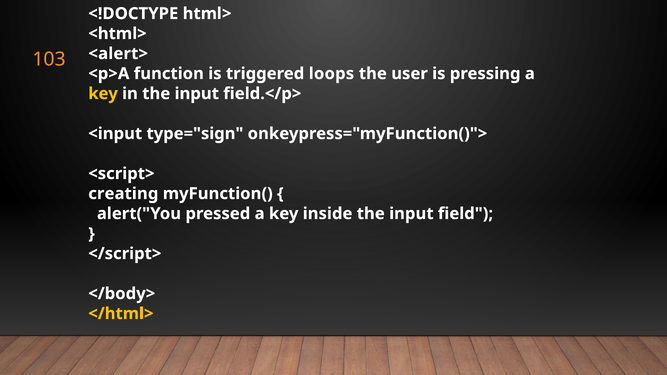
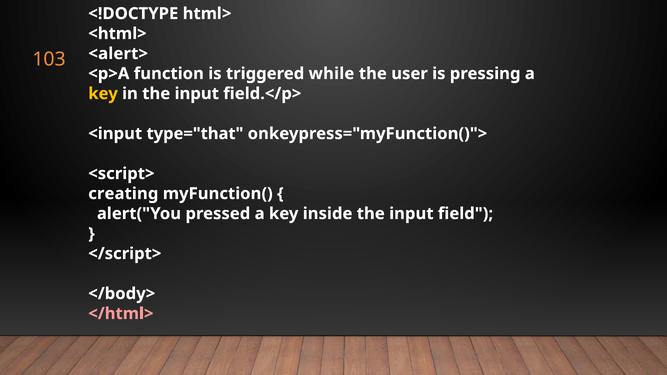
loops: loops -> while
type="sign: type="sign -> type="that
</html> colour: yellow -> pink
